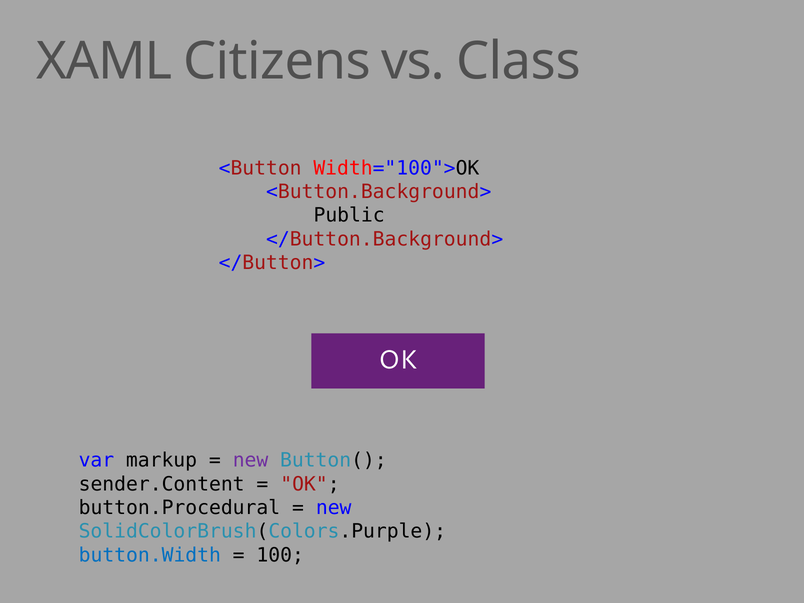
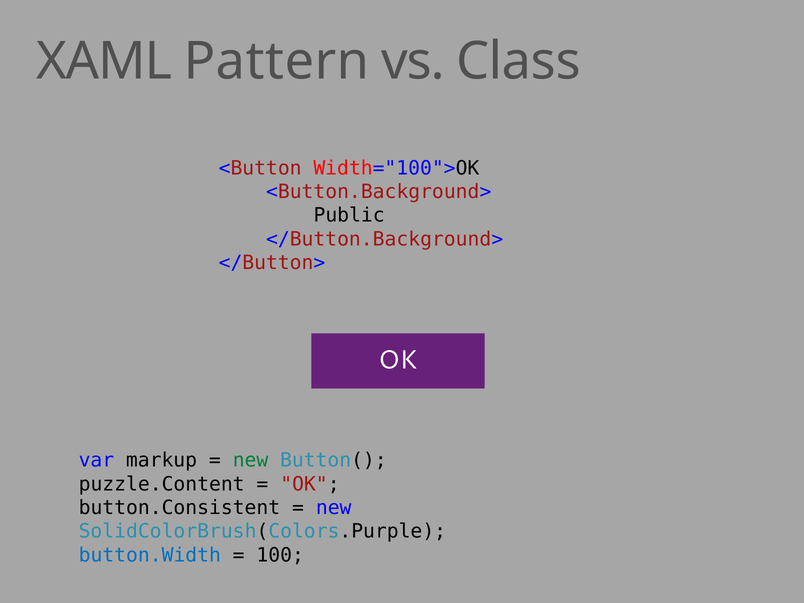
Citizens: Citizens -> Pattern
new at (251, 460) colour: purple -> green
sender.Content: sender.Content -> puzzle.Content
button.Procedural: button.Procedural -> button.Consistent
